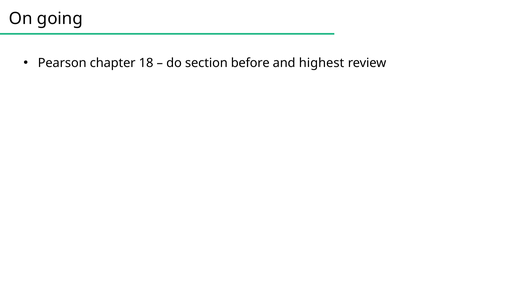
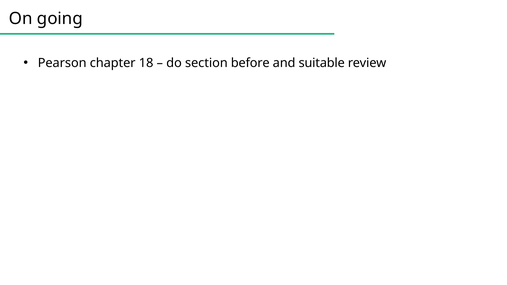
highest: highest -> suitable
